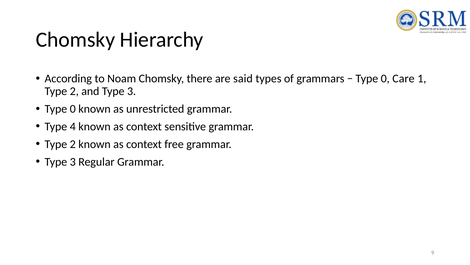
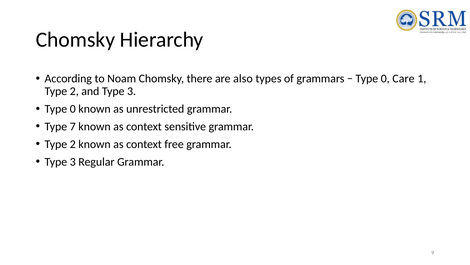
said: said -> also
4: 4 -> 7
